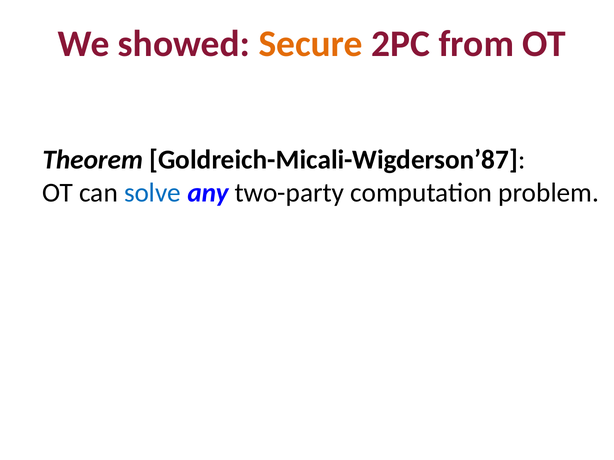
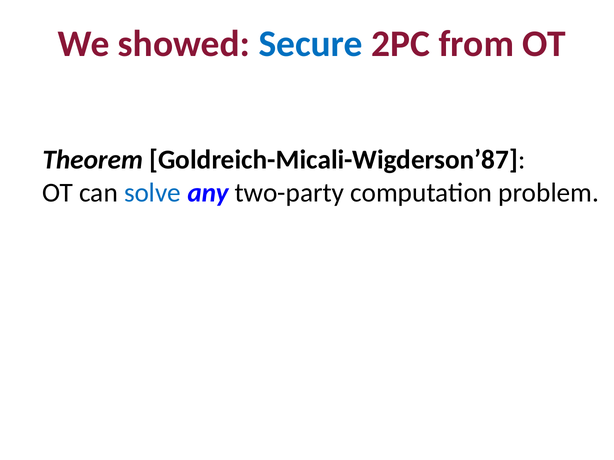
Secure colour: orange -> blue
